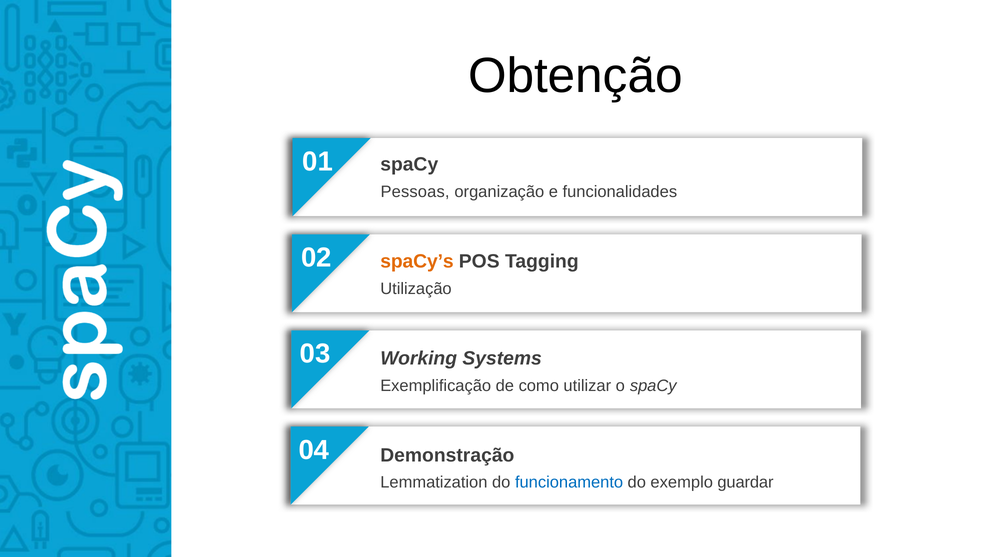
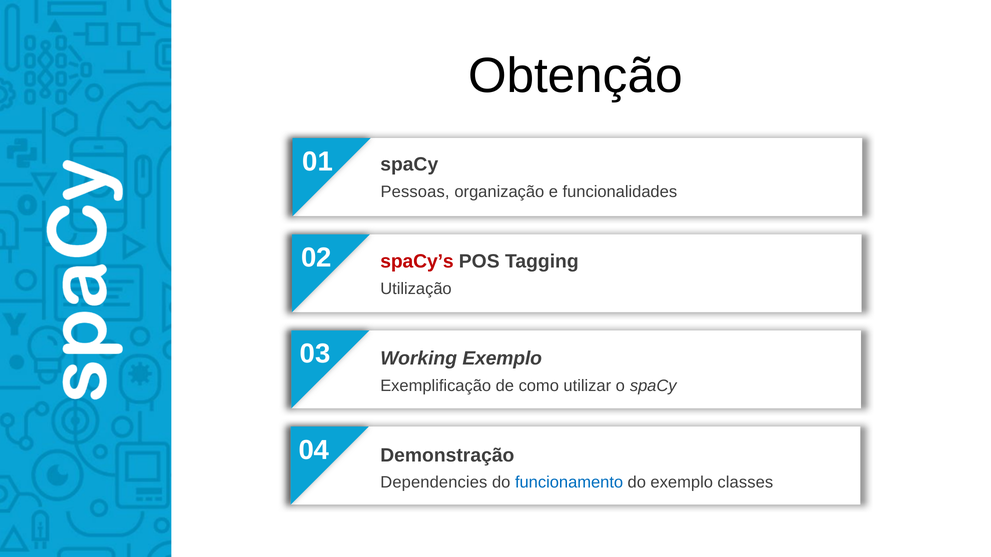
spaCy’s colour: orange -> red
Working Systems: Systems -> Exemplo
Lemmatization: Lemmatization -> Dependencies
guardar: guardar -> classes
